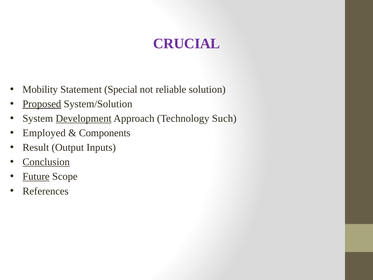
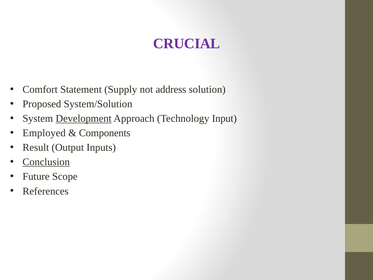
Mobility: Mobility -> Comfort
Special: Special -> Supply
reliable: reliable -> address
Proposed underline: present -> none
Such: Such -> Input
Future underline: present -> none
